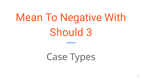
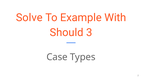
Mean: Mean -> Solve
Negative: Negative -> Example
